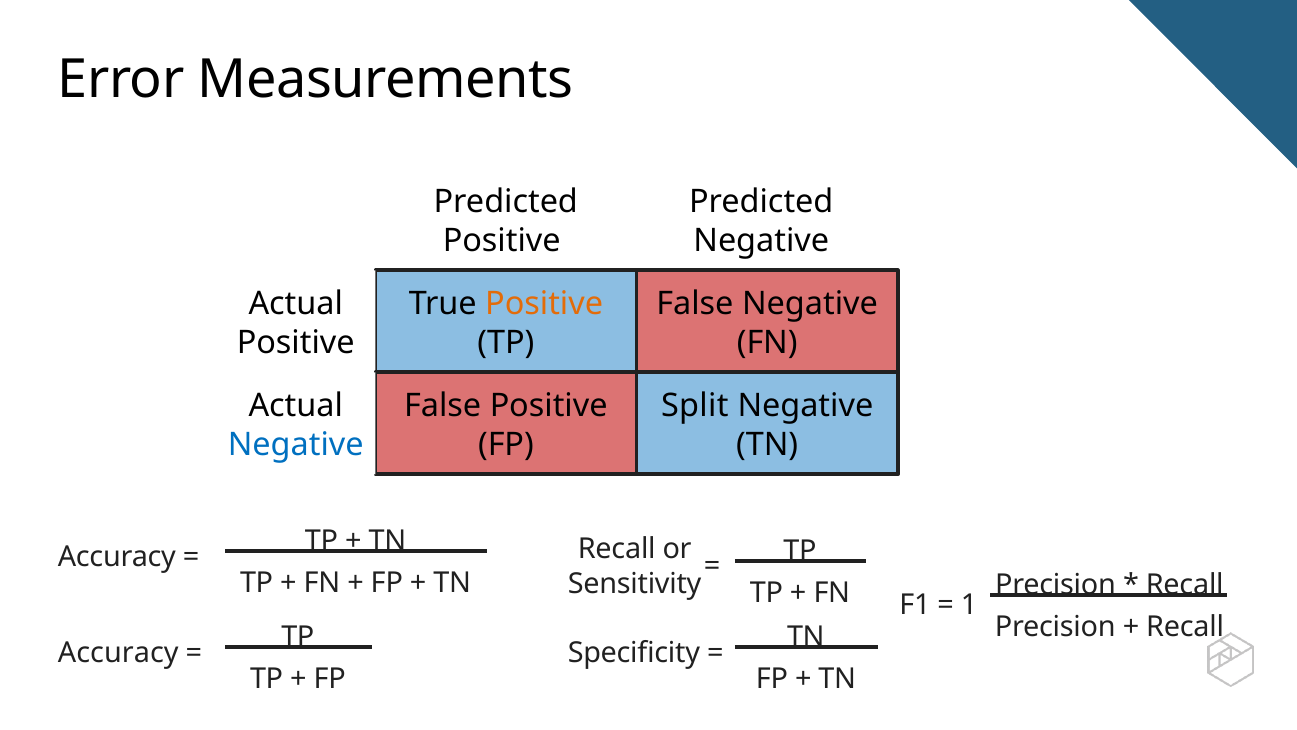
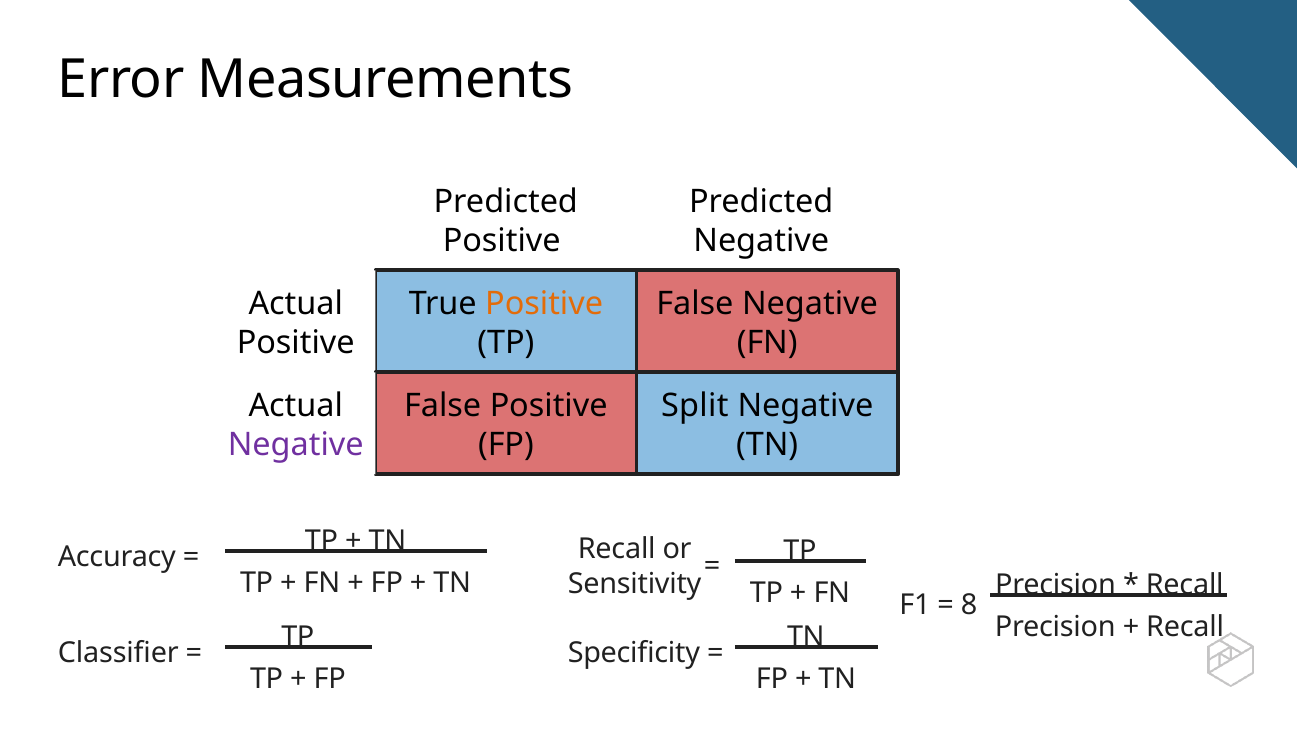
Negative at (296, 445) colour: blue -> purple
1: 1 -> 8
Accuracy at (118, 652): Accuracy -> Classifier
